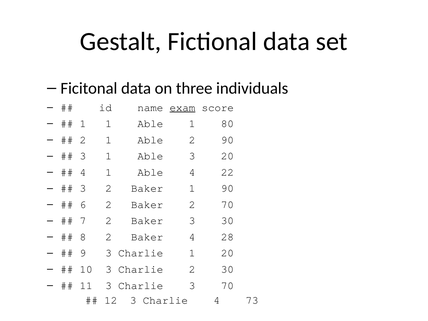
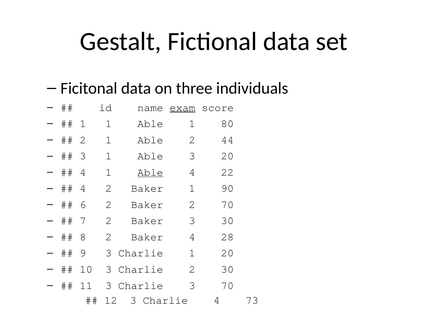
2 90: 90 -> 44
Able at (150, 172) underline: none -> present
3 at (83, 188): 3 -> 4
